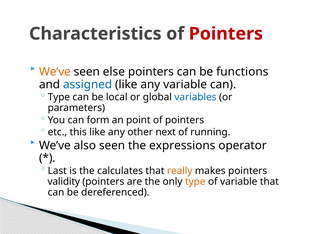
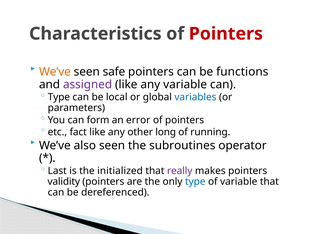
else: else -> safe
assigned colour: blue -> purple
point: point -> error
this: this -> fact
next: next -> long
expressions: expressions -> subroutines
calculates: calculates -> initialized
really colour: orange -> purple
type at (195, 182) colour: orange -> blue
